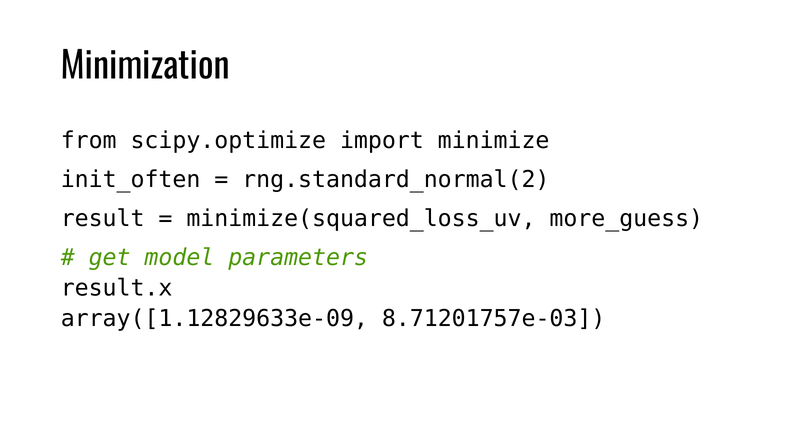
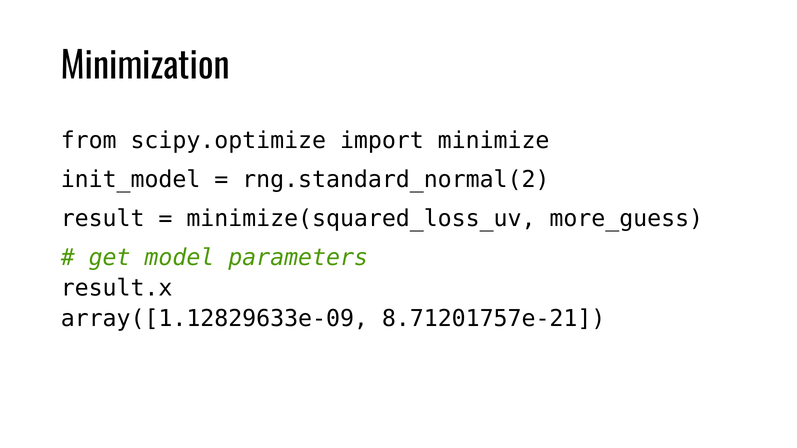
init_often: init_often -> init_model
8.71201757e-03: 8.71201757e-03 -> 8.71201757e-21
